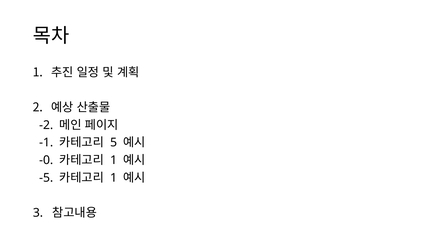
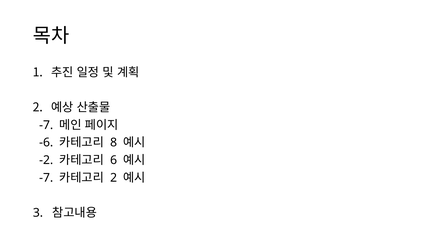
-2 at (46, 125): -2 -> -7
-1: -1 -> -6
5: 5 -> 8
-0: -0 -> -2
1 at (114, 160): 1 -> 6
-5 at (46, 178): -5 -> -7
1 at (114, 178): 1 -> 2
